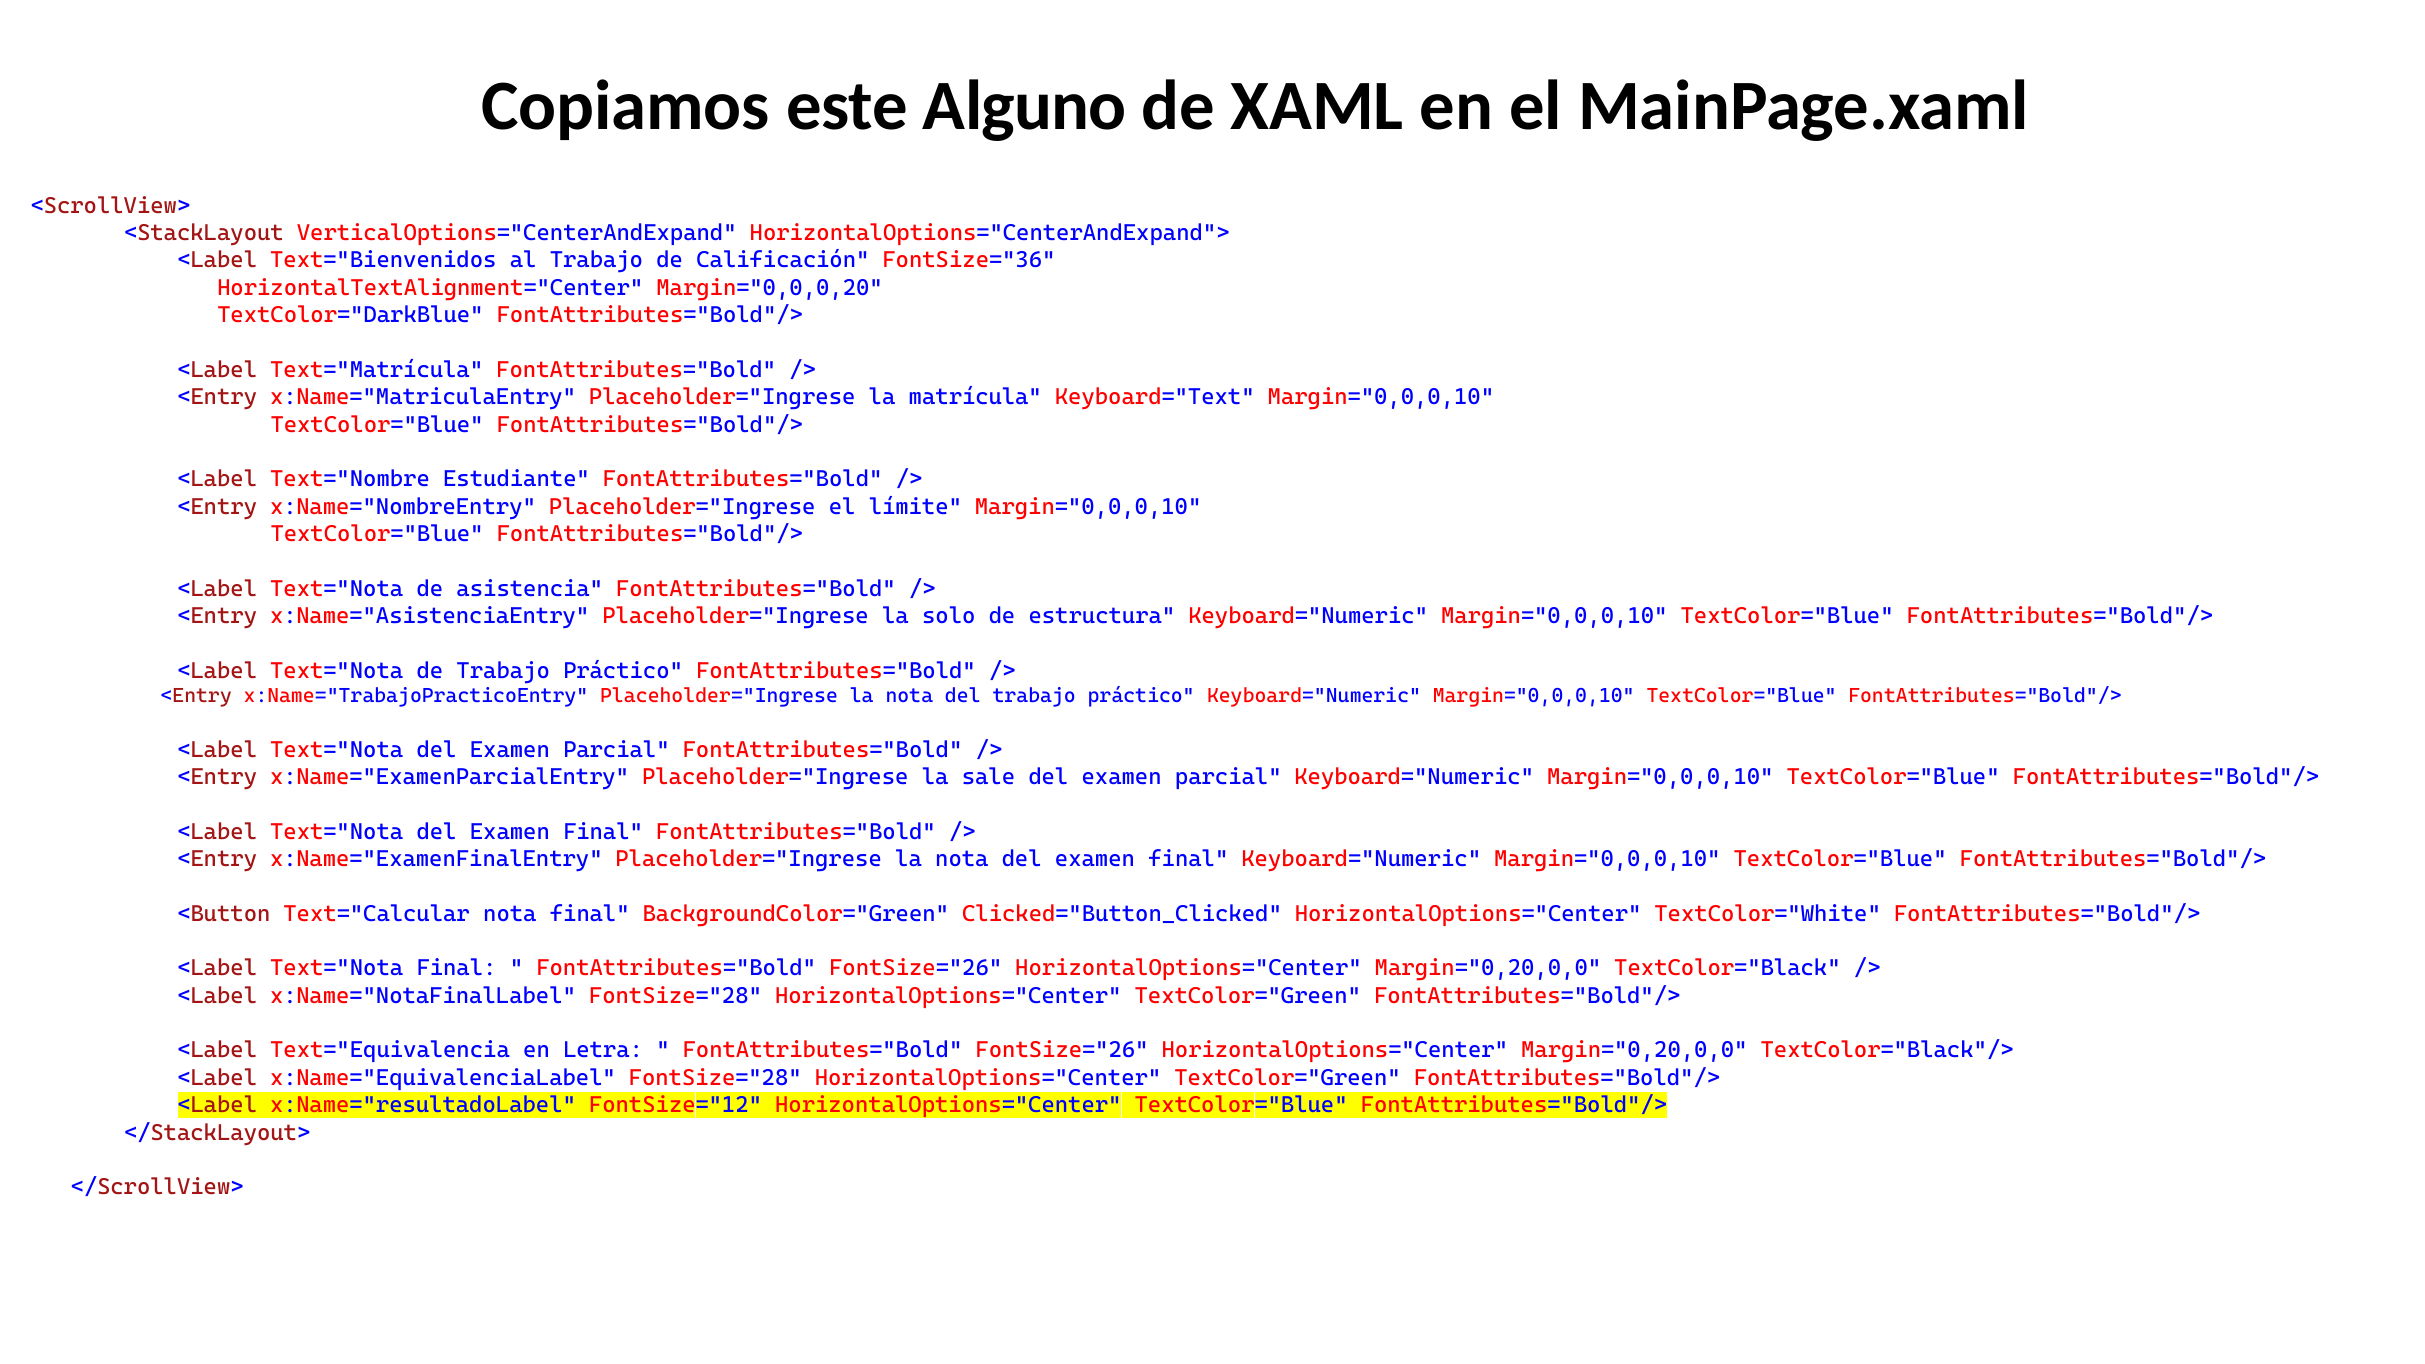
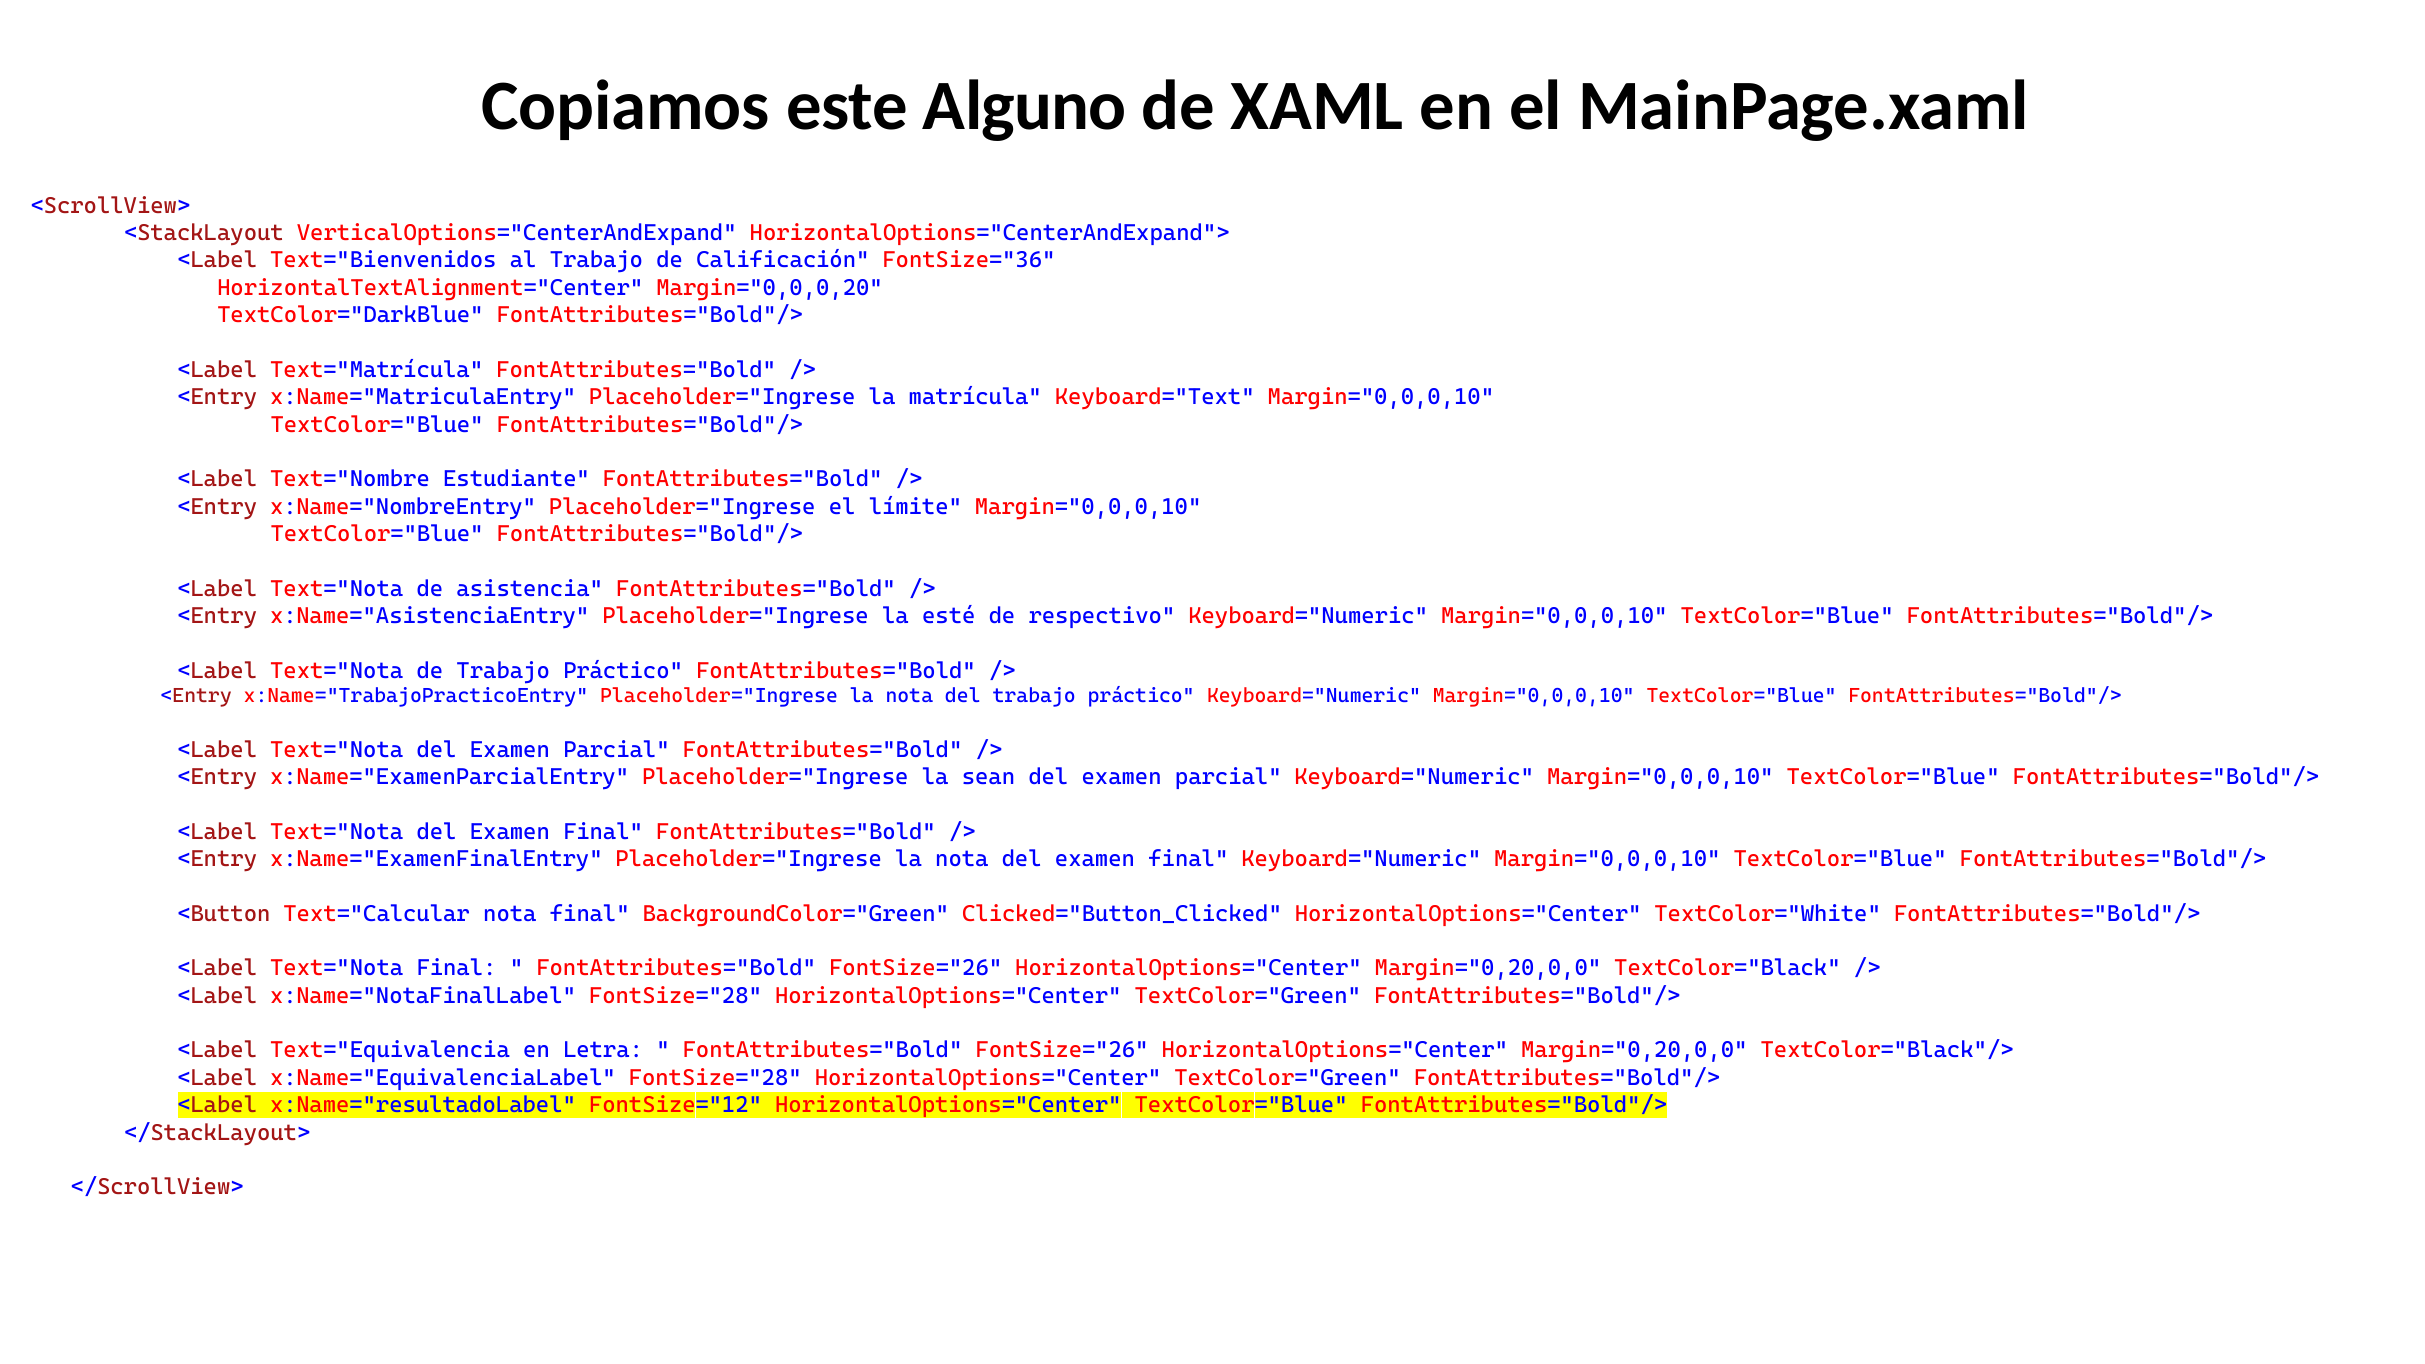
solo: solo -> esté
estructura: estructura -> respectivo
sale: sale -> sean
